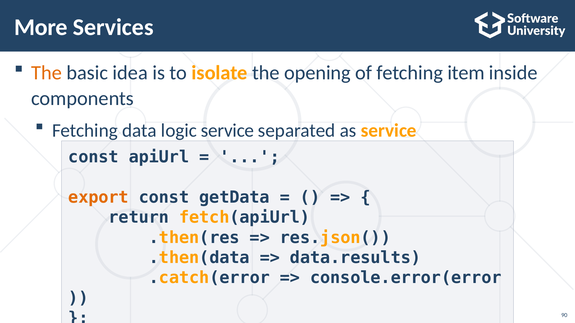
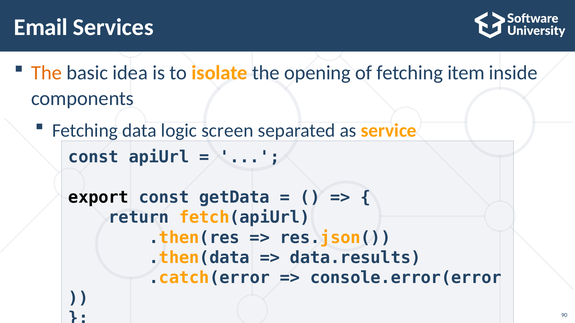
More: More -> Email
logic service: service -> screen
export colour: orange -> black
